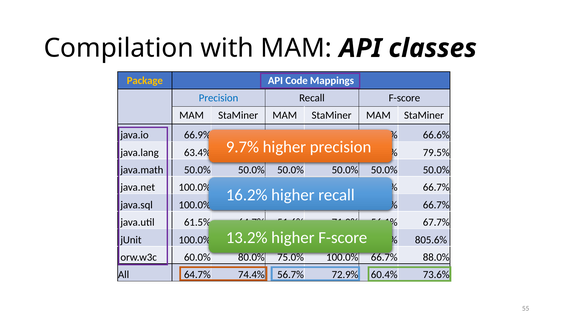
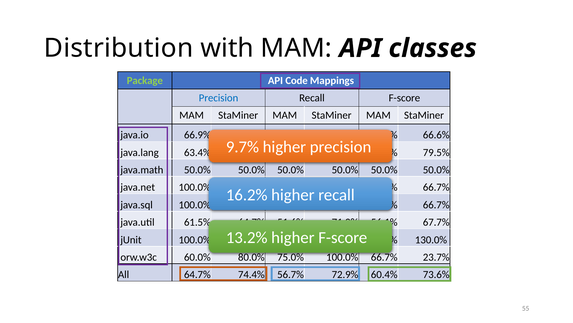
Compilation: Compilation -> Distribution
Package colour: yellow -> light green
805.6%: 805.6% -> 130.0%
88.0%: 88.0% -> 23.7%
